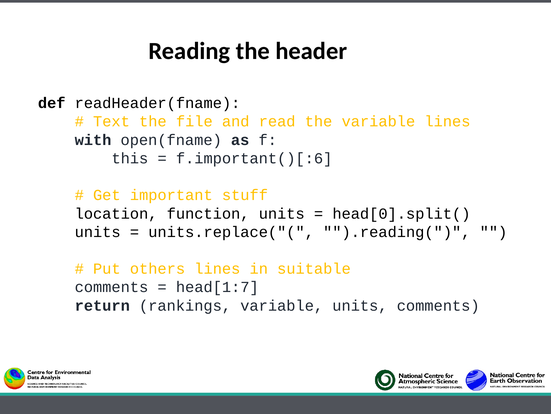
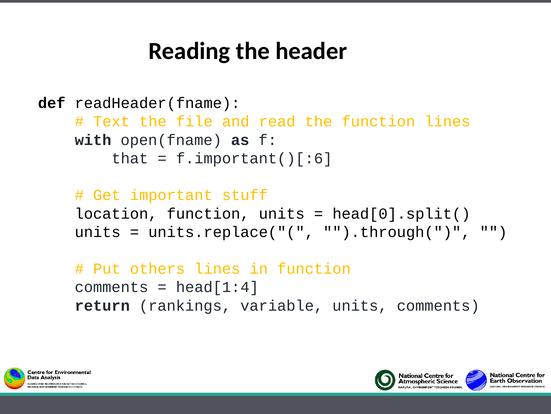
the variable: variable -> function
this: this -> that
).reading(: ).reading( -> ).through(
in suitable: suitable -> function
head[1:7: head[1:7 -> head[1:4
